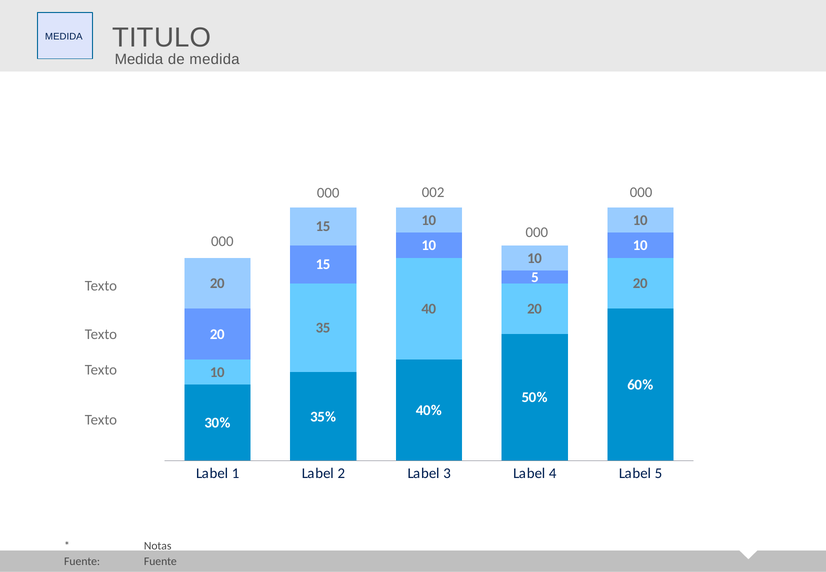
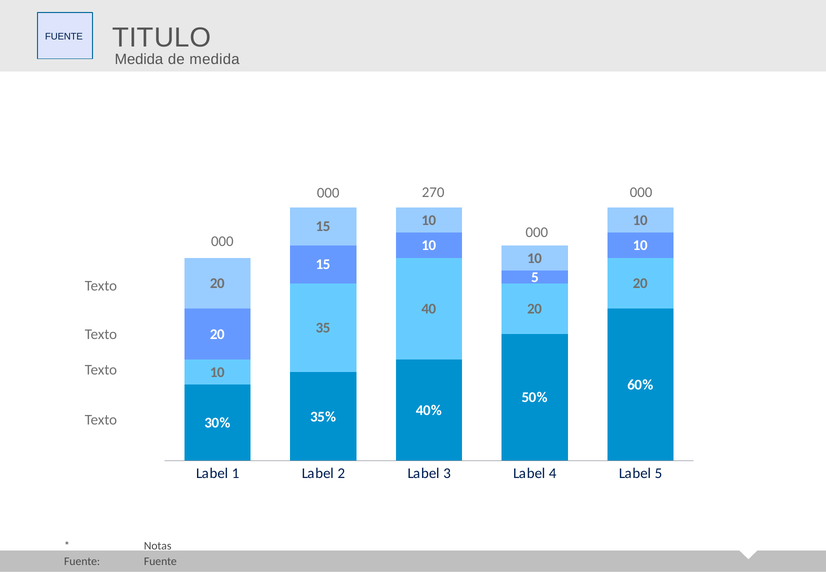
MEDIDA at (64, 36): MEDIDA -> FUENTE
002: 002 -> 270
